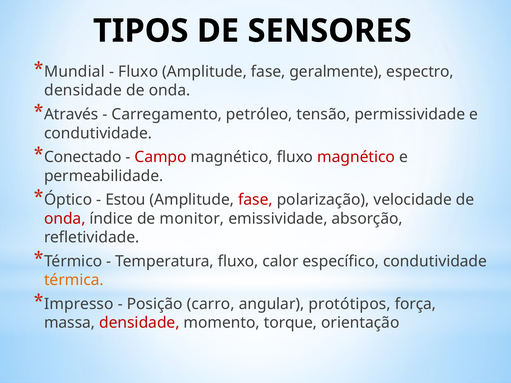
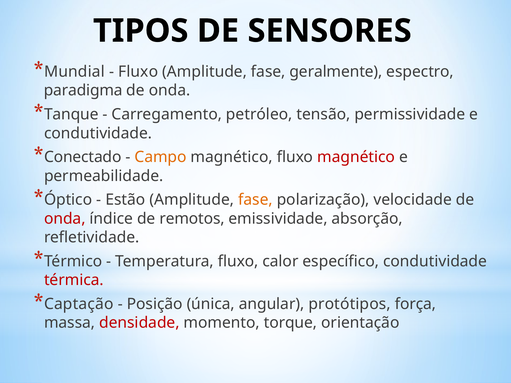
densidade at (83, 91): densidade -> paradigma
Através: Através -> Tanque
Campo colour: red -> orange
Estou: Estou -> Estão
fase at (255, 200) colour: red -> orange
monitor: monitor -> remotos
térmica colour: orange -> red
Impresso: Impresso -> Captação
carro: carro -> única
